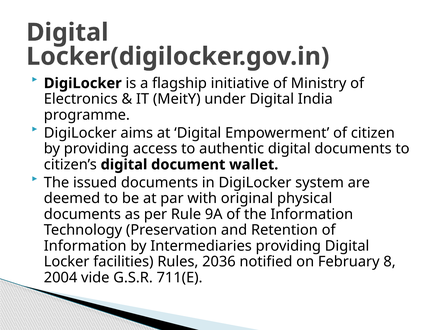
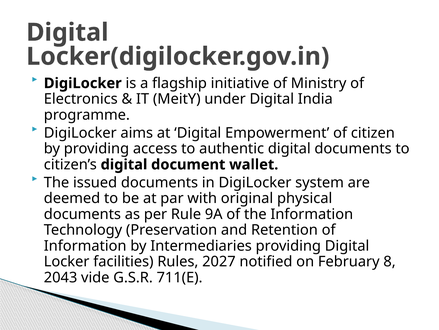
2036: 2036 -> 2027
2004: 2004 -> 2043
